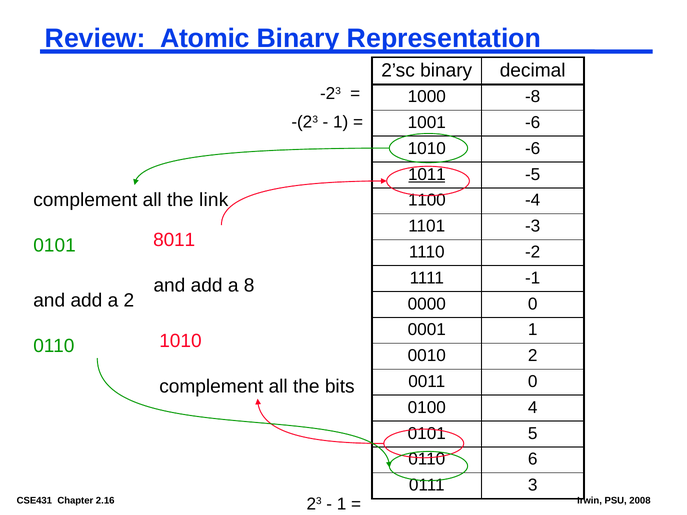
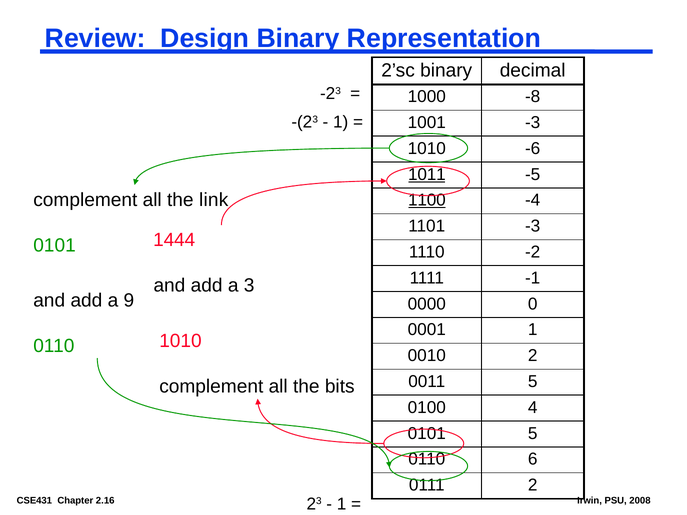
Atomic: Atomic -> Design
1001 -6: -6 -> -3
1100 underline: none -> present
8011: 8011 -> 1444
8: 8 -> 3
a 2: 2 -> 9
0011 0: 0 -> 5
0111 3: 3 -> 2
